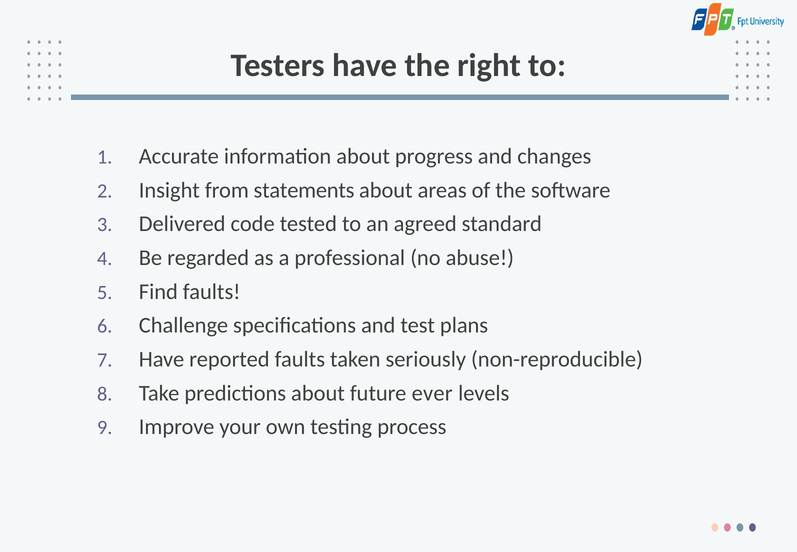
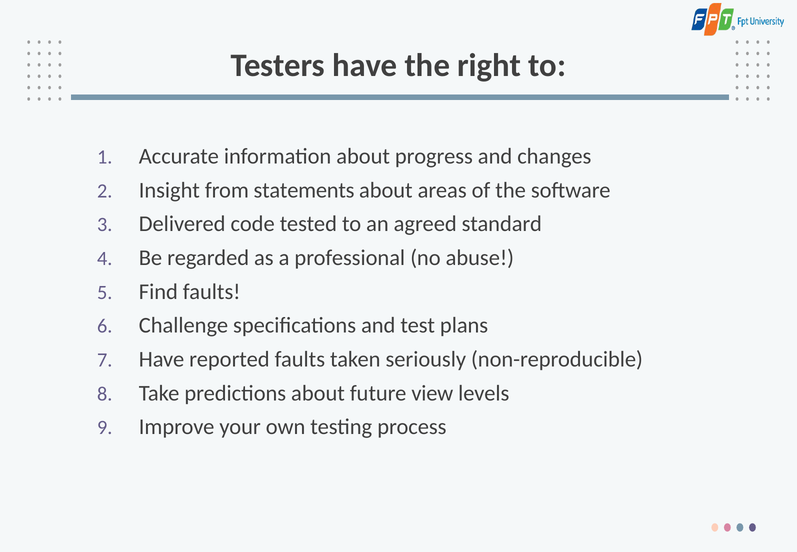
ever: ever -> view
